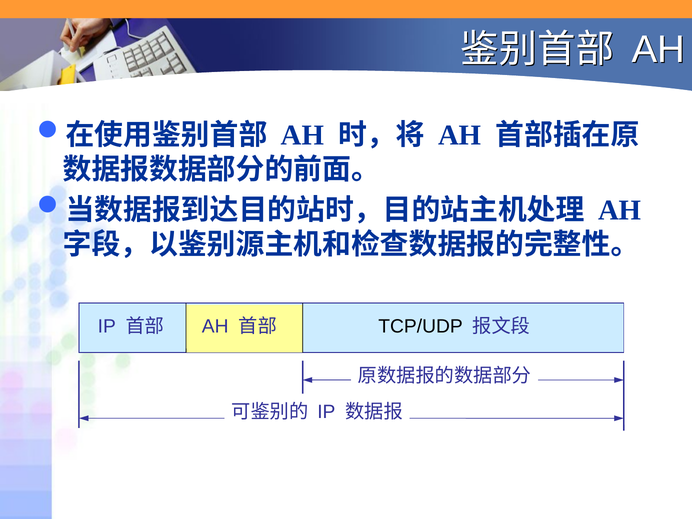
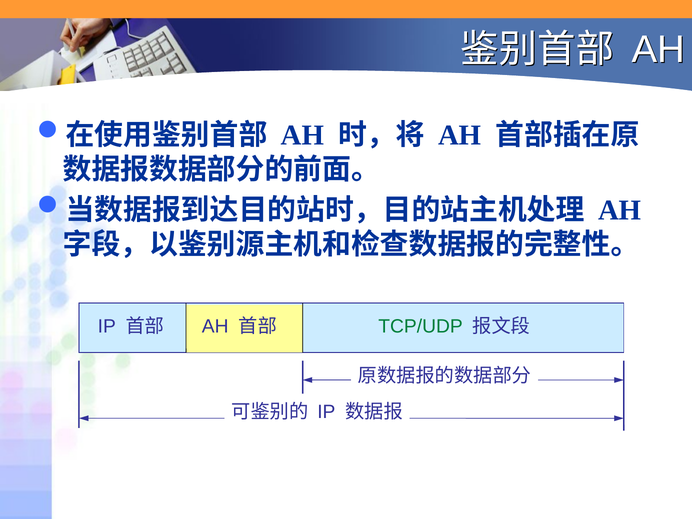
TCP/UDP colour: black -> green
